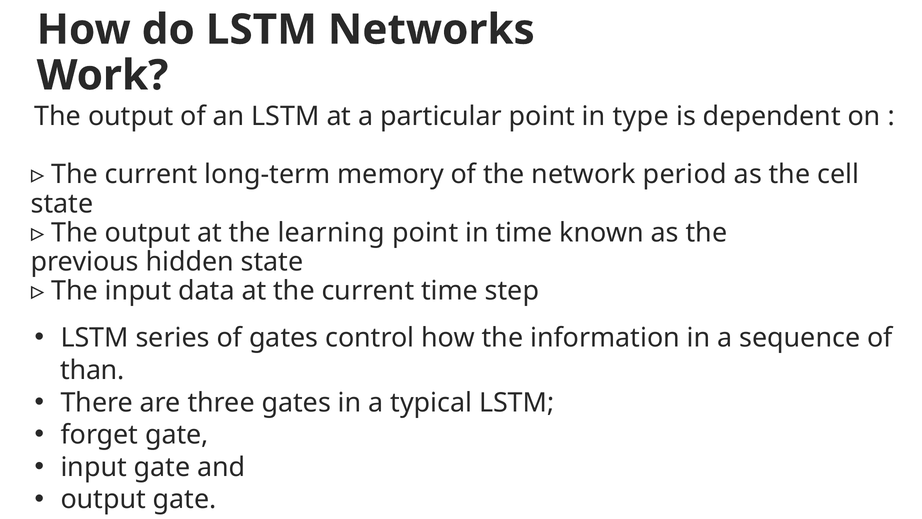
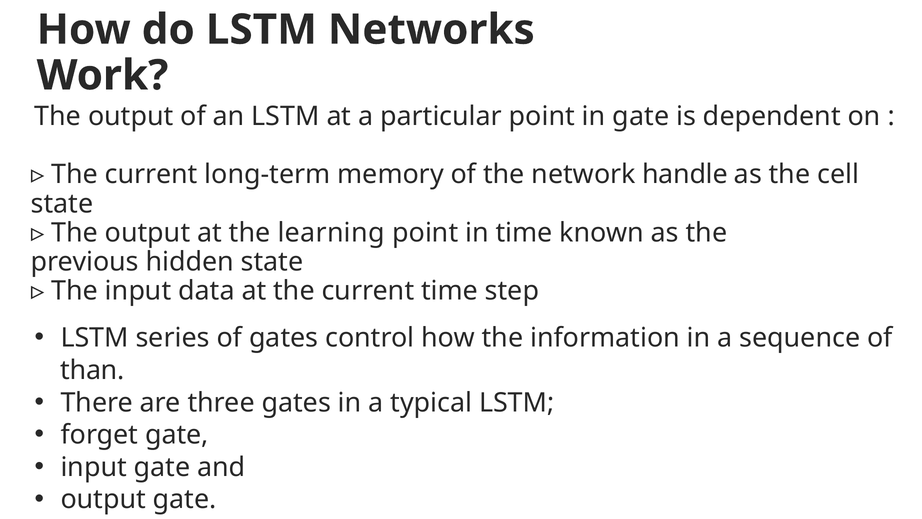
in type: type -> gate
period: period -> handle
